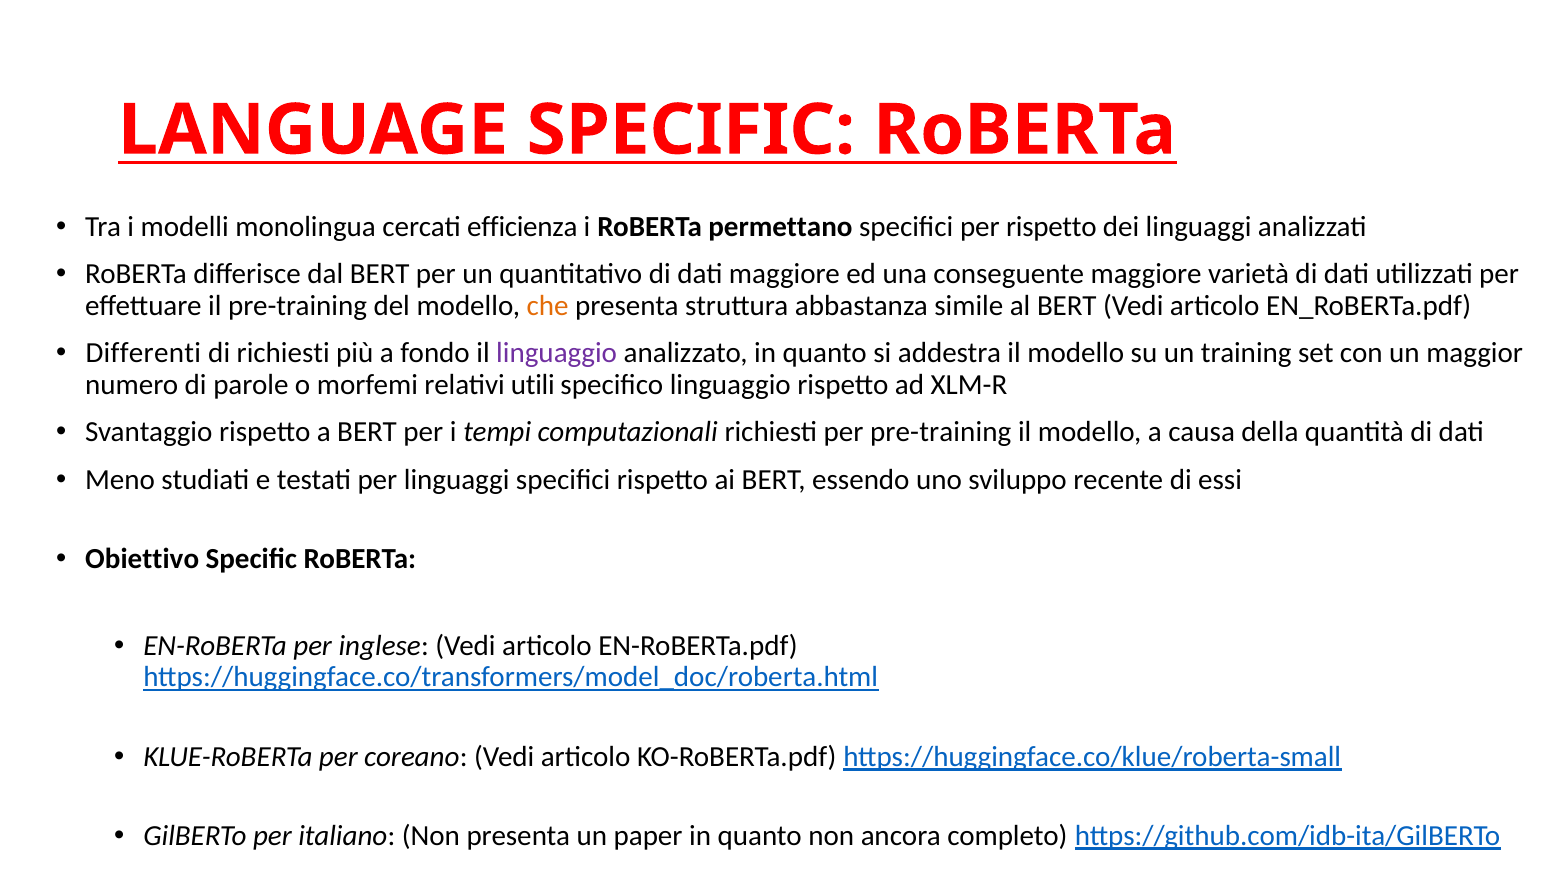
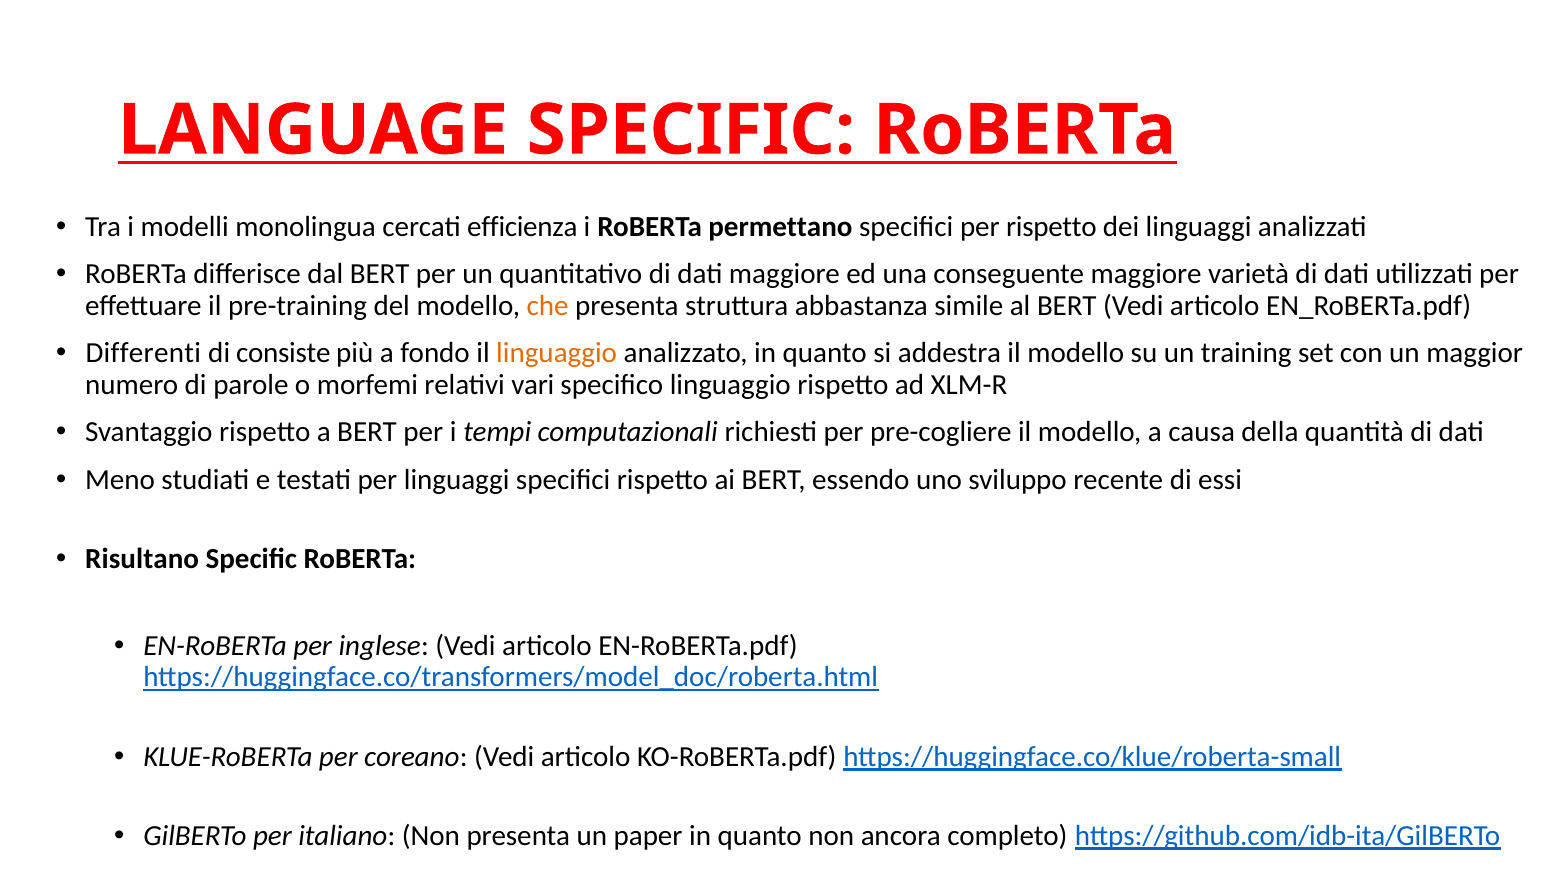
di richiesti: richiesti -> consiste
linguaggio at (557, 353) colour: purple -> orange
utili: utili -> vari
per pre-training: pre-training -> pre-cogliere
Obiettivo: Obiettivo -> Risultano
